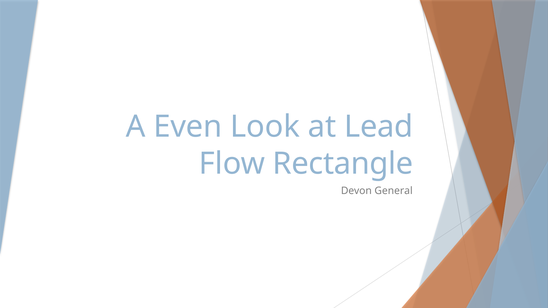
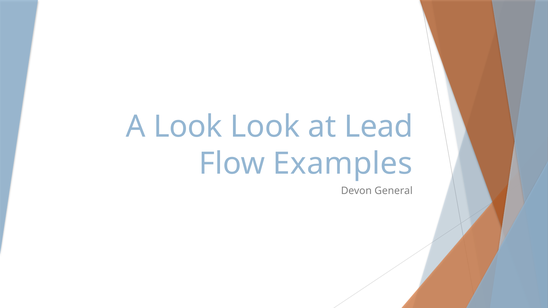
A Even: Even -> Look
Rectangle: Rectangle -> Examples
